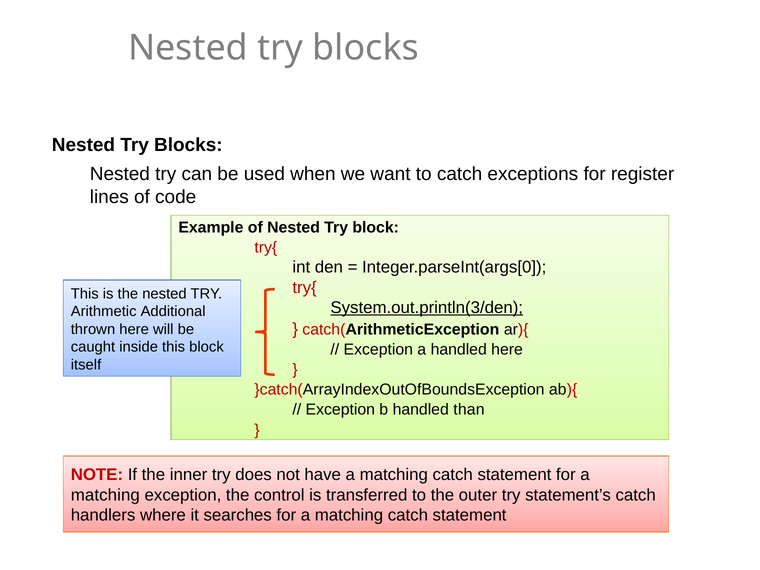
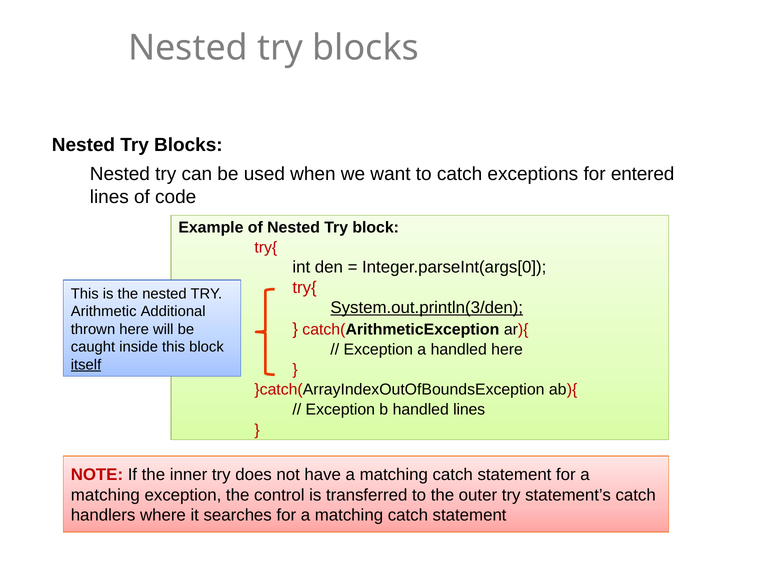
register: register -> entered
itself underline: none -> present
handled than: than -> lines
